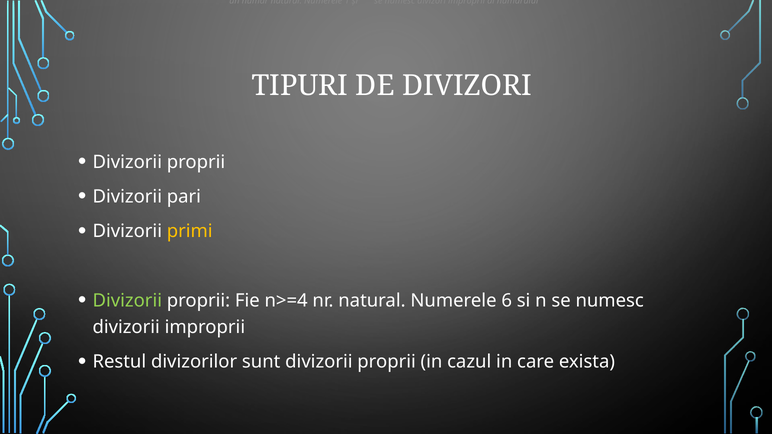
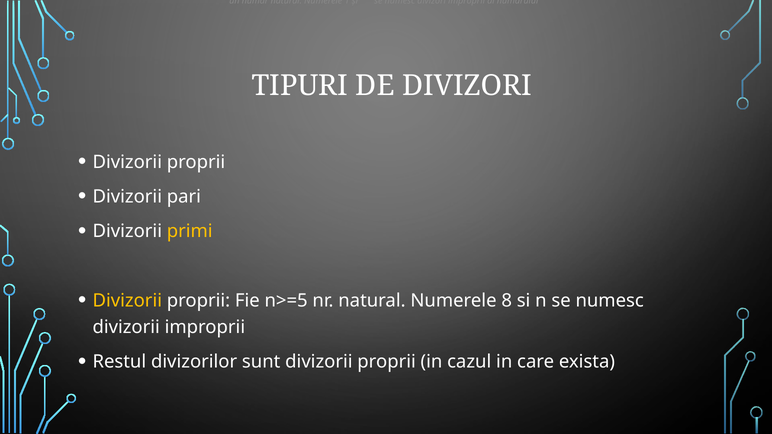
Divizorii at (127, 301) colour: light green -> yellow
n>=4: n>=4 -> n>=5
6: 6 -> 8
